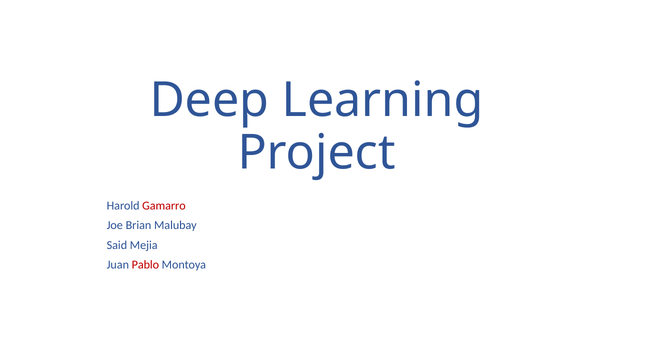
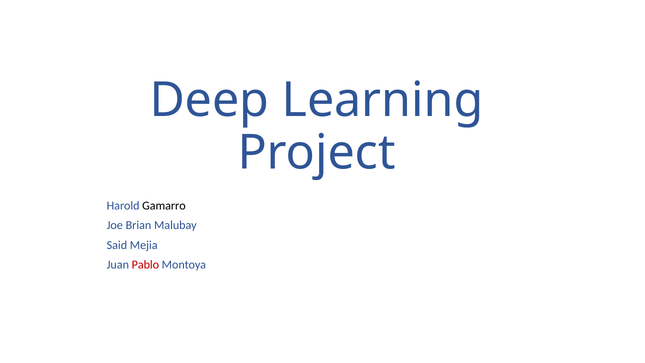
Gamarro colour: red -> black
